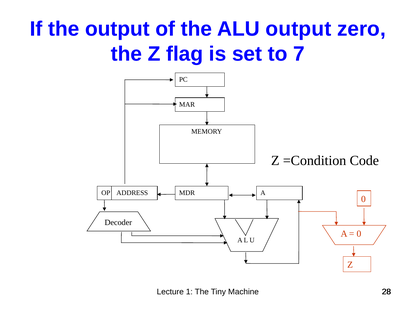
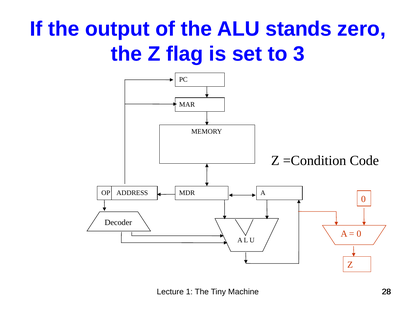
ALU output: output -> stands
7: 7 -> 3
